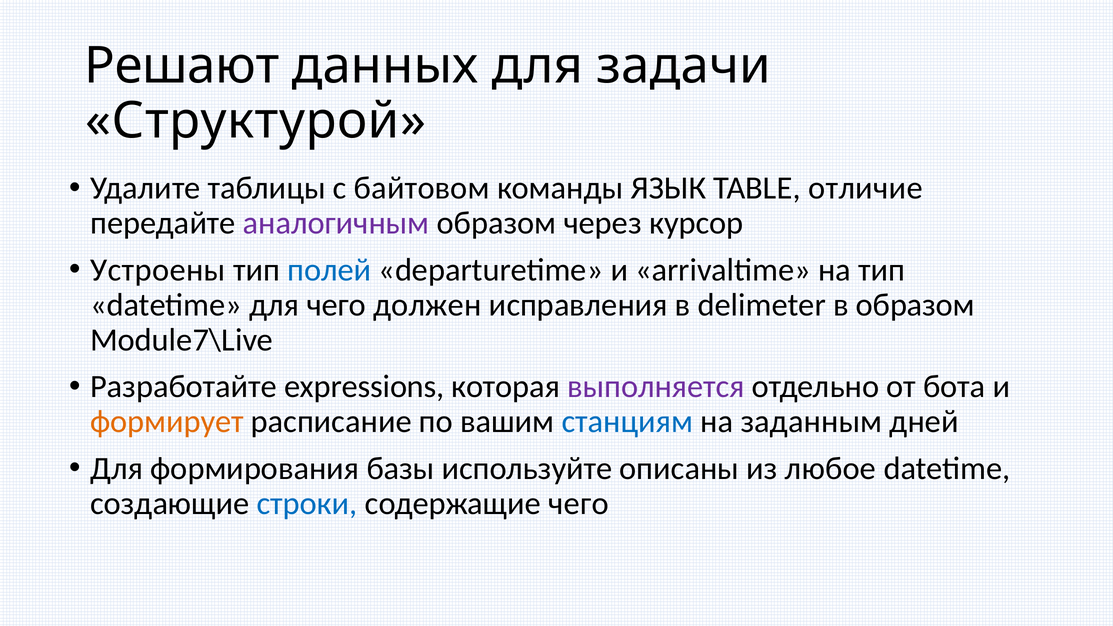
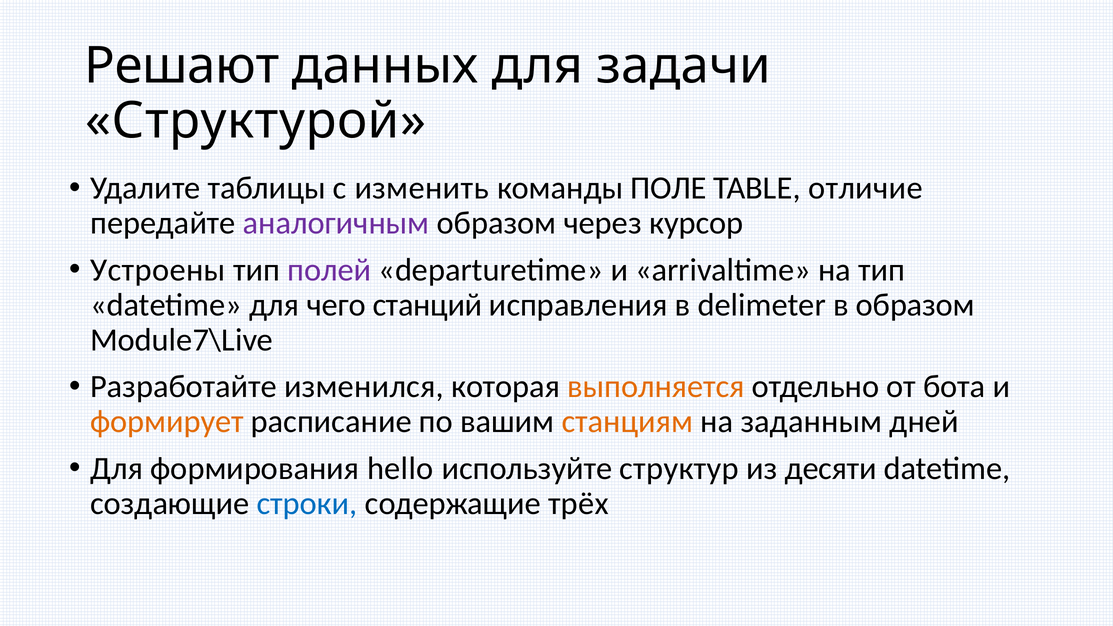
байтовом: байтовом -> изменить
ЯЗЫК: ЯЗЫК -> ПОЛЕ
полей colour: blue -> purple
должен: должен -> станций
expressions: expressions -> изменился
выполняется colour: purple -> orange
станциям colour: blue -> orange
базы: базы -> hello
описаны: описаны -> структур
любое: любое -> десяти
содержащие чего: чего -> трёх
